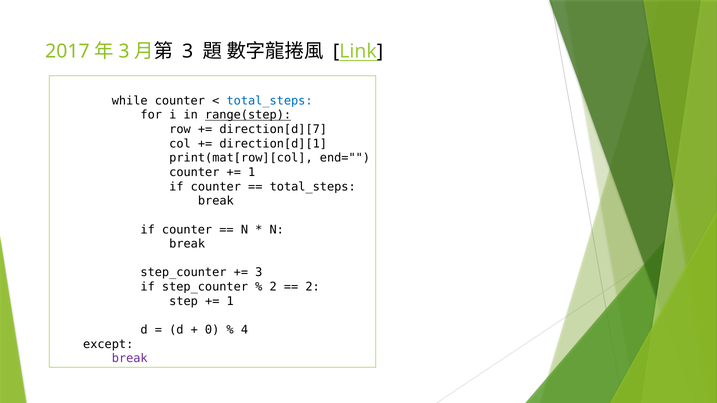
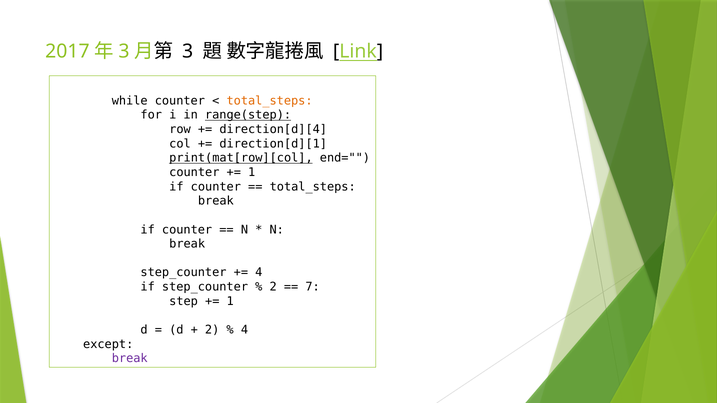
total_steps at (270, 101) colour: blue -> orange
direction[d][7: direction[d][7 -> direction[d][4
print(mat[row][col underline: none -> present
3 at (259, 273): 3 -> 4
2 at (313, 287): 2 -> 7
0 at (212, 330): 0 -> 2
